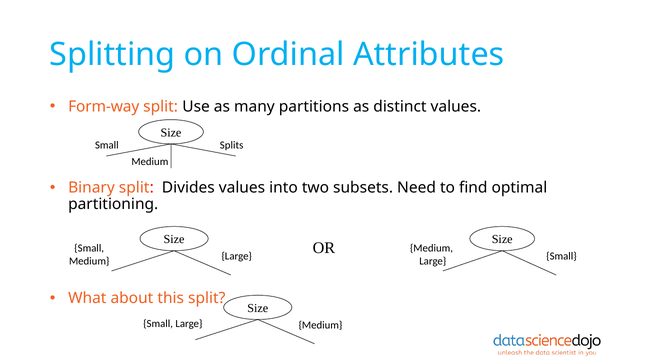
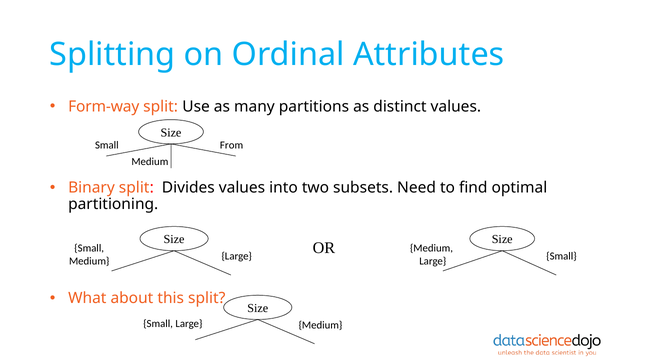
Splits: Splits -> From
